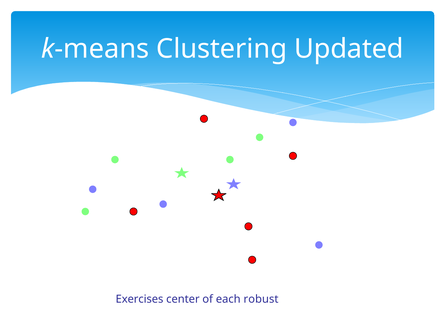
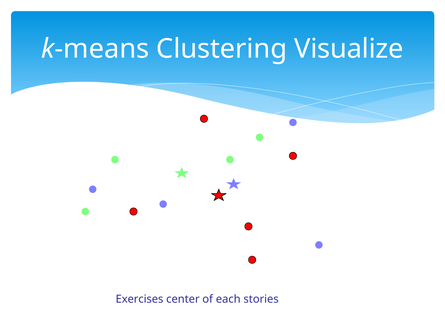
Updated: Updated -> Visualize
robust: robust -> stories
